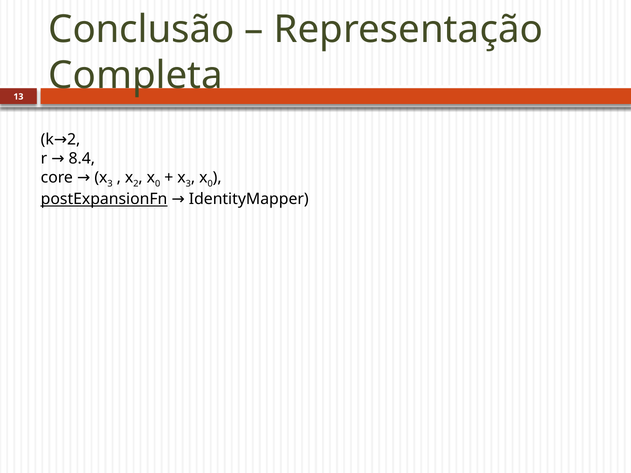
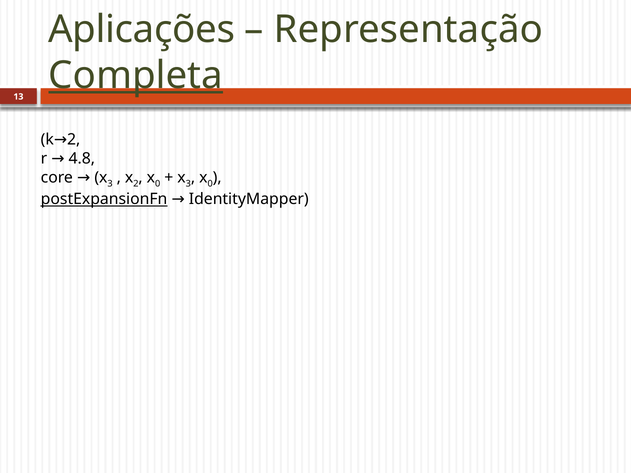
Conclusão: Conclusão -> Aplicações
Completa underline: none -> present
8.4: 8.4 -> 4.8
